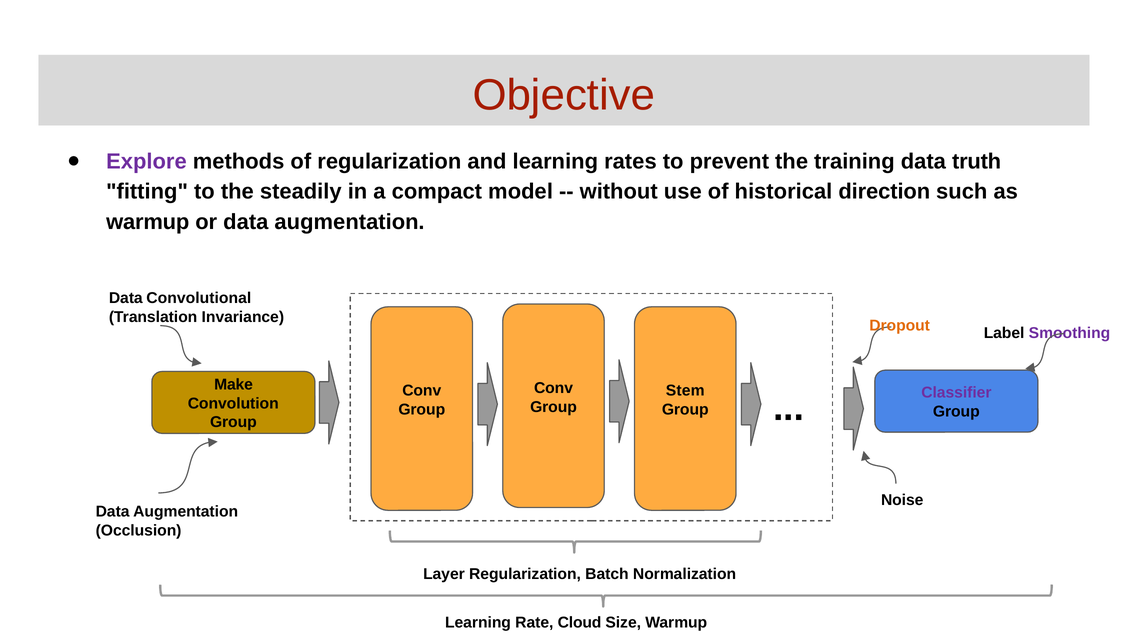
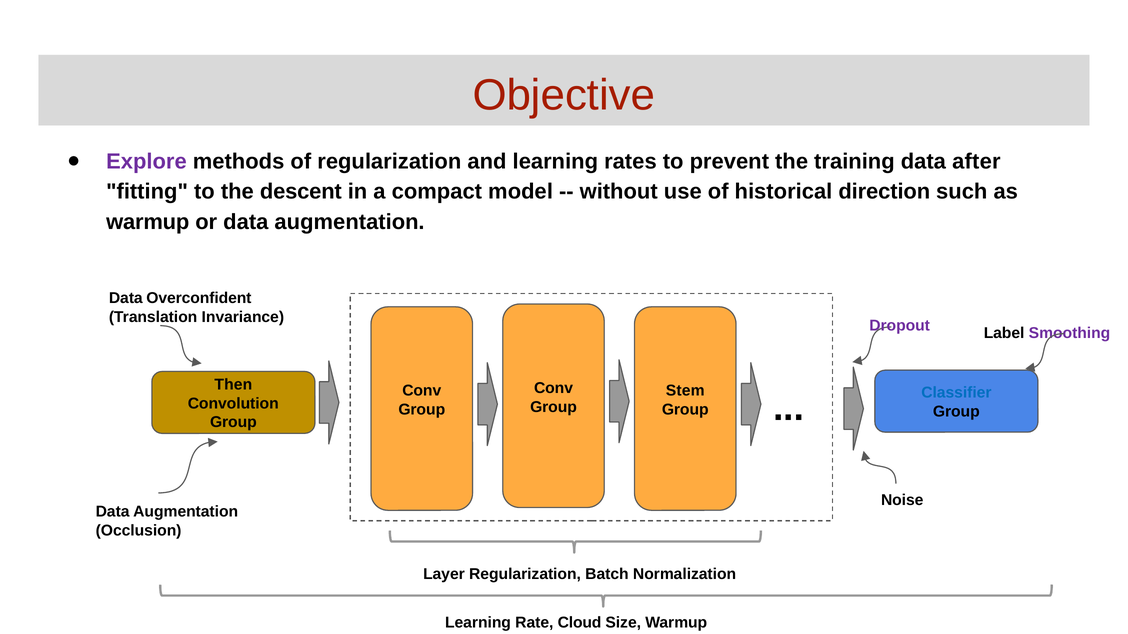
truth: truth -> after
steadily: steadily -> descent
Convolutional: Convolutional -> Overconfident
Dropout colour: orange -> purple
Make: Make -> Then
Classifier colour: purple -> blue
